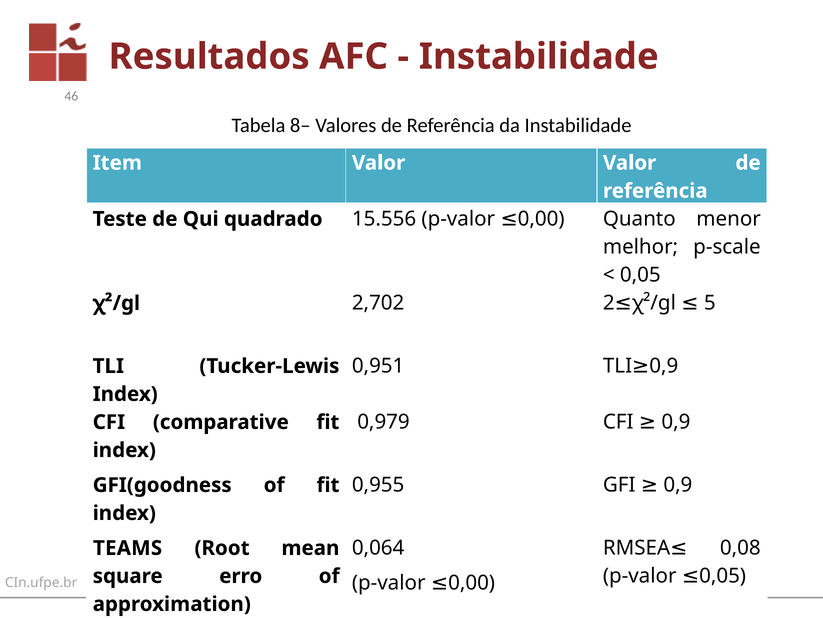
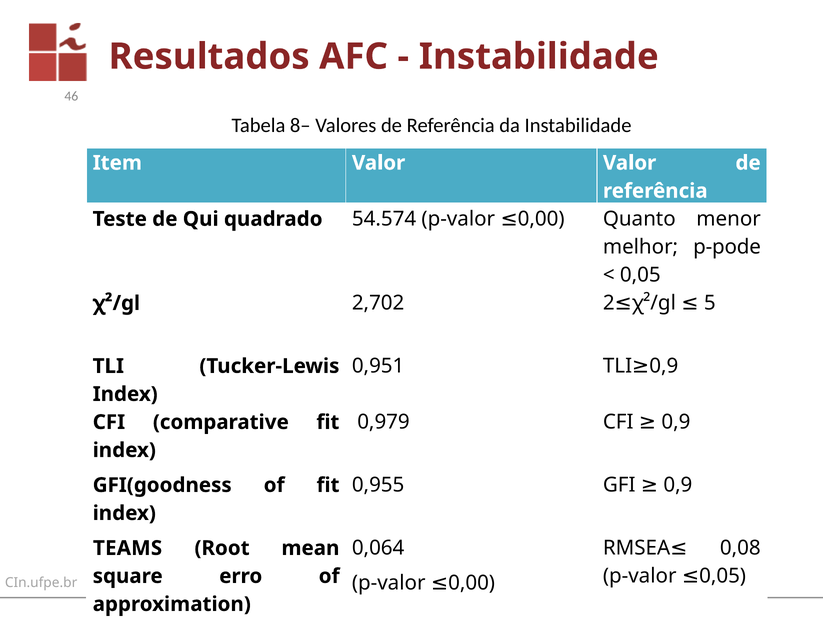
15.556: 15.556 -> 54.574
p-scale: p-scale -> p-pode
